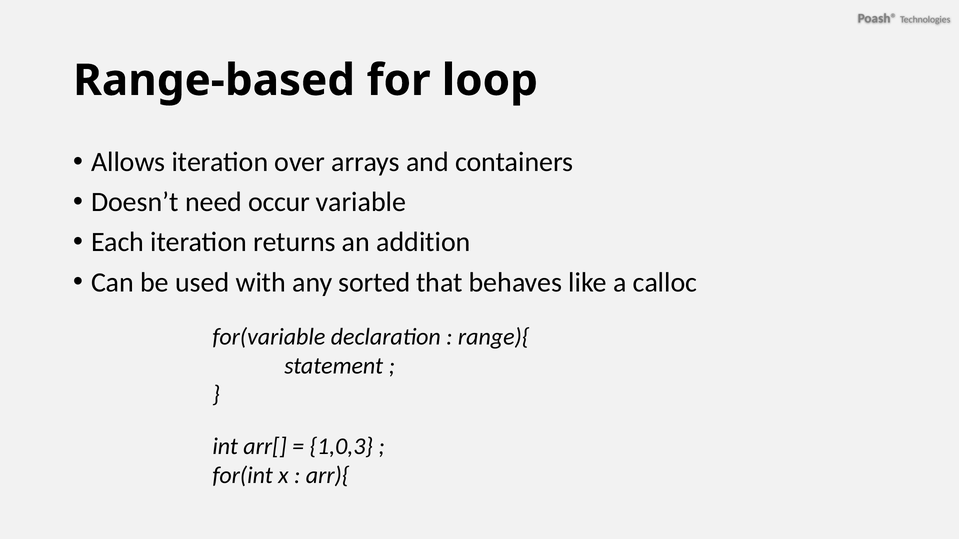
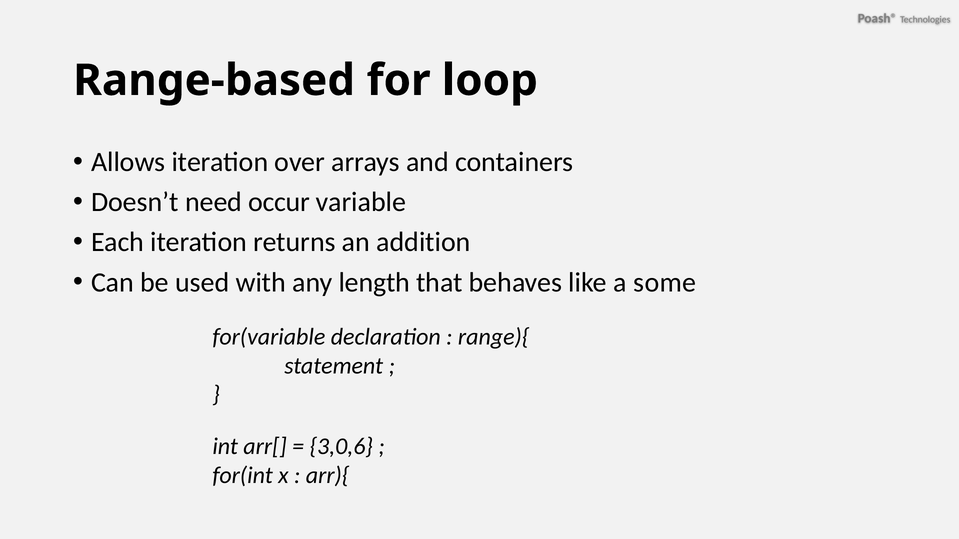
sorted: sorted -> length
calloc: calloc -> some
1,0,3: 1,0,3 -> 3,0,6
